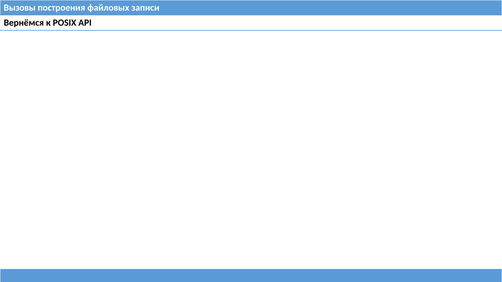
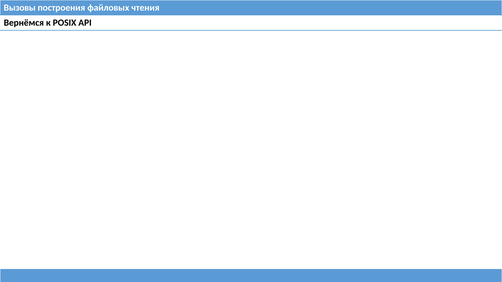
записи: записи -> чтения
